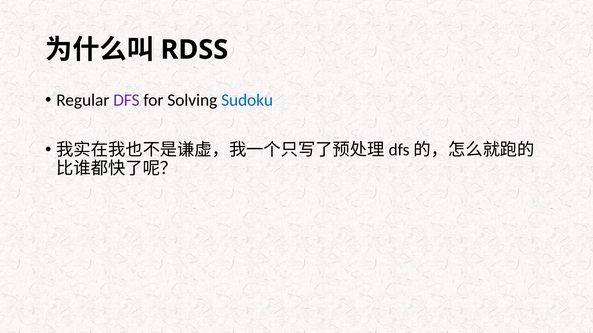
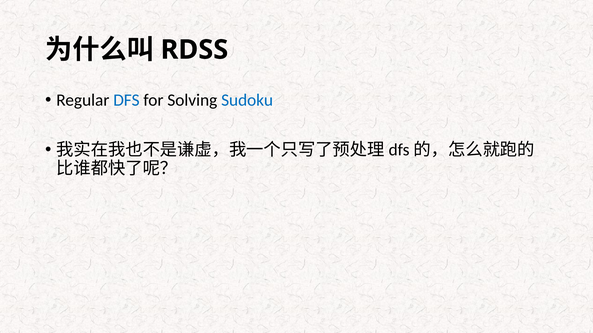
DFS colour: purple -> blue
